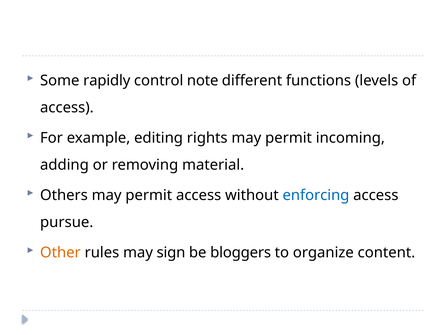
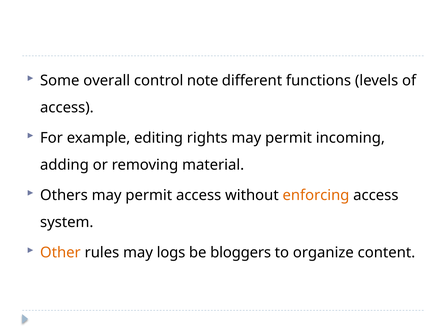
rapidly: rapidly -> overall
enforcing colour: blue -> orange
pursue: pursue -> system
sign: sign -> logs
